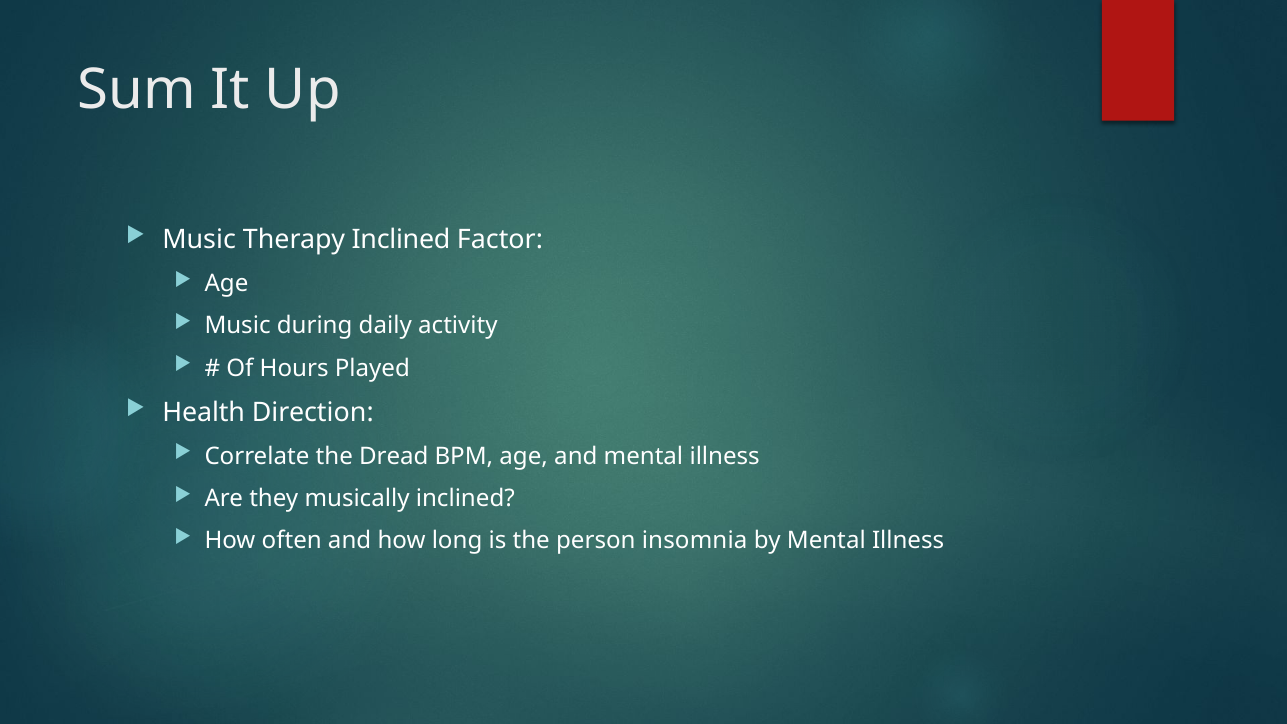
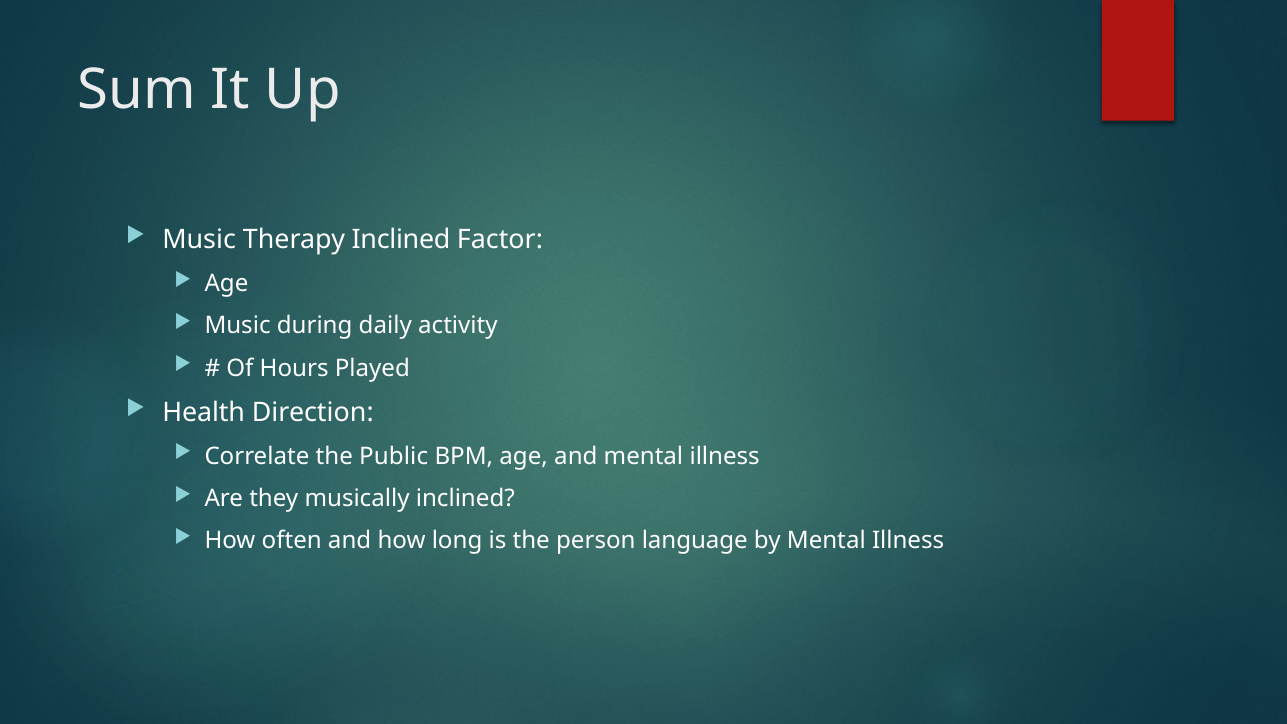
Dread: Dread -> Public
insomnia: insomnia -> language
